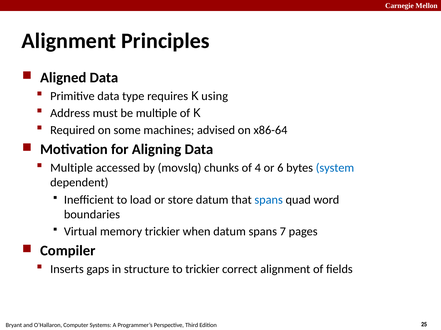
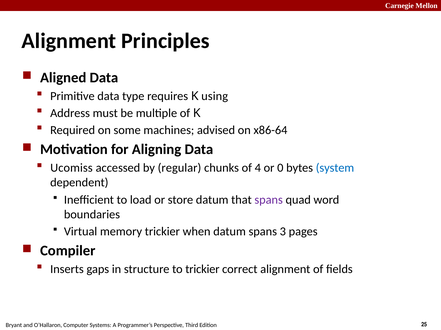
Multiple at (72, 168): Multiple -> Ucomiss
movslq: movslq -> regular
6: 6 -> 0
spans at (269, 200) colour: blue -> purple
7: 7 -> 3
